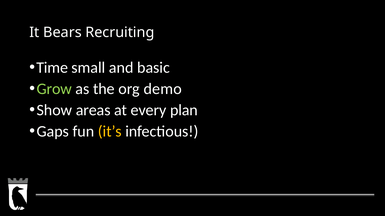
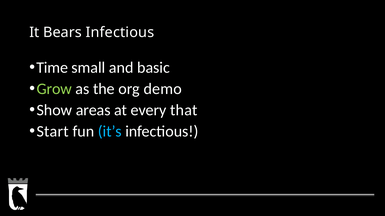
Bears Recruiting: Recruiting -> Infectious
plan: plan -> that
Gaps: Gaps -> Start
it’s colour: yellow -> light blue
